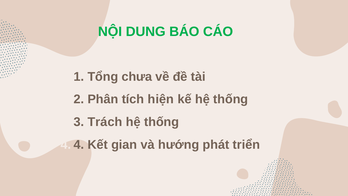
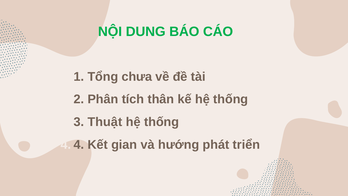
hiện: hiện -> thân
Trách: Trách -> Thuật
